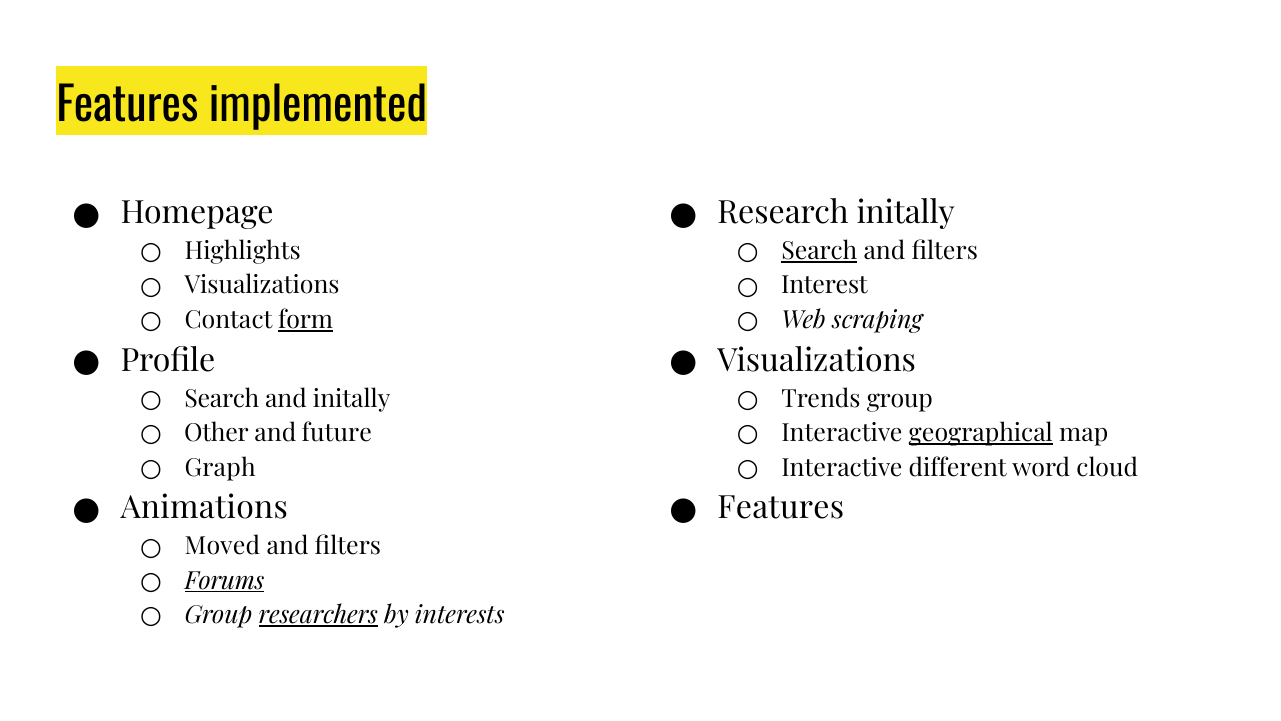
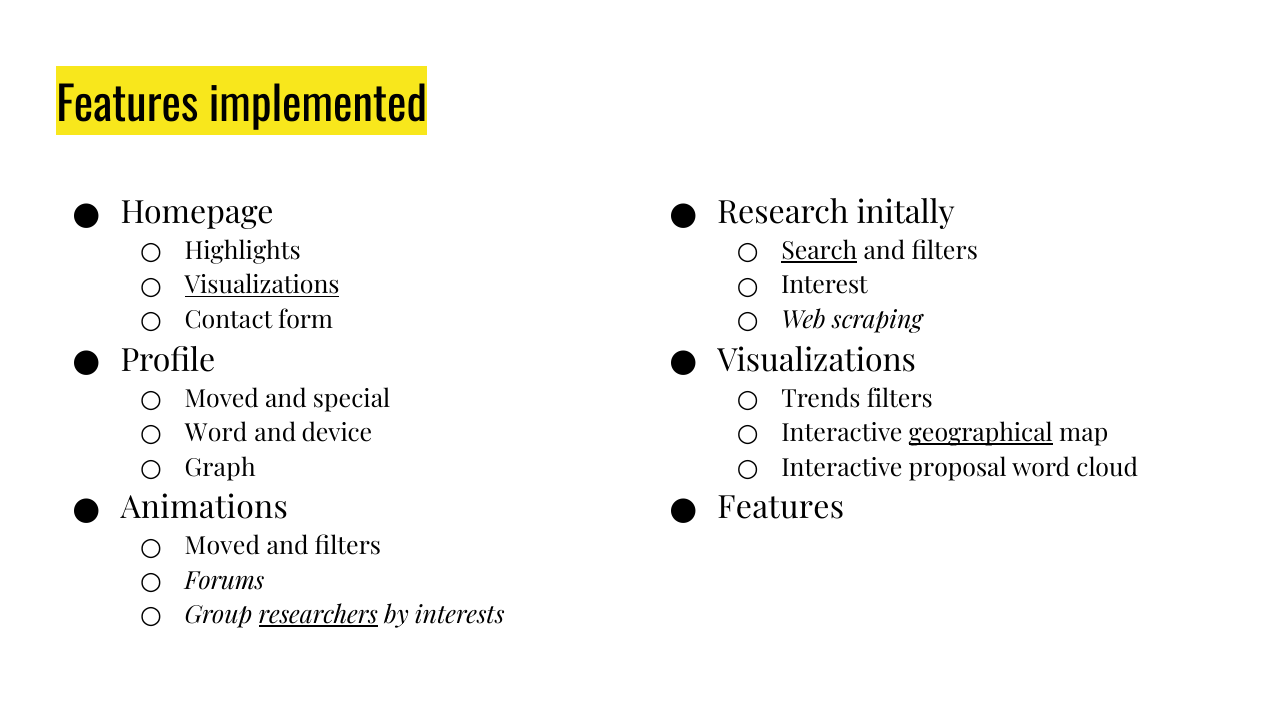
Visualizations at (262, 286) underline: none -> present
form underline: present -> none
Search at (222, 399): Search -> Moved
and initally: initally -> special
Trends group: group -> filters
Other at (216, 433): Other -> Word
future: future -> device
different: different -> proposal
Forums underline: present -> none
